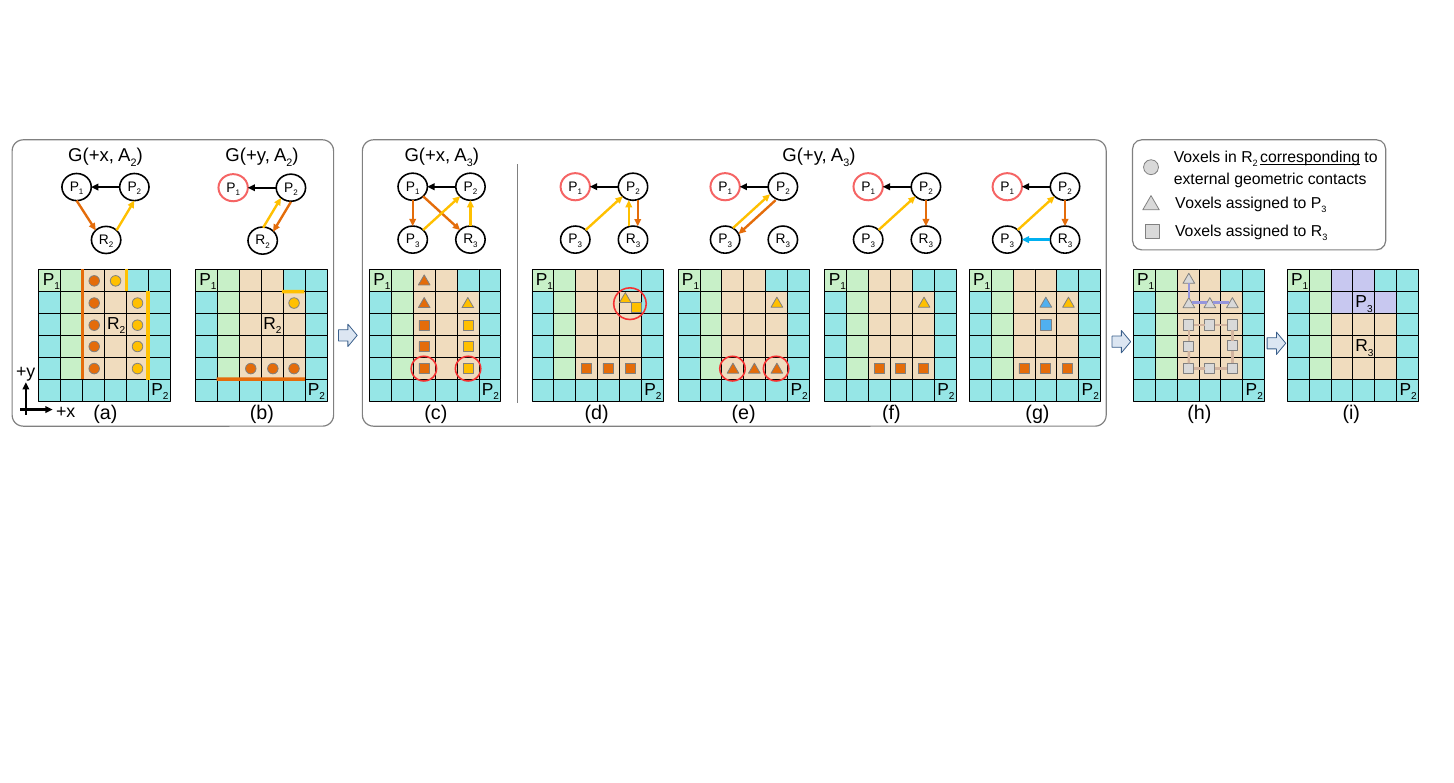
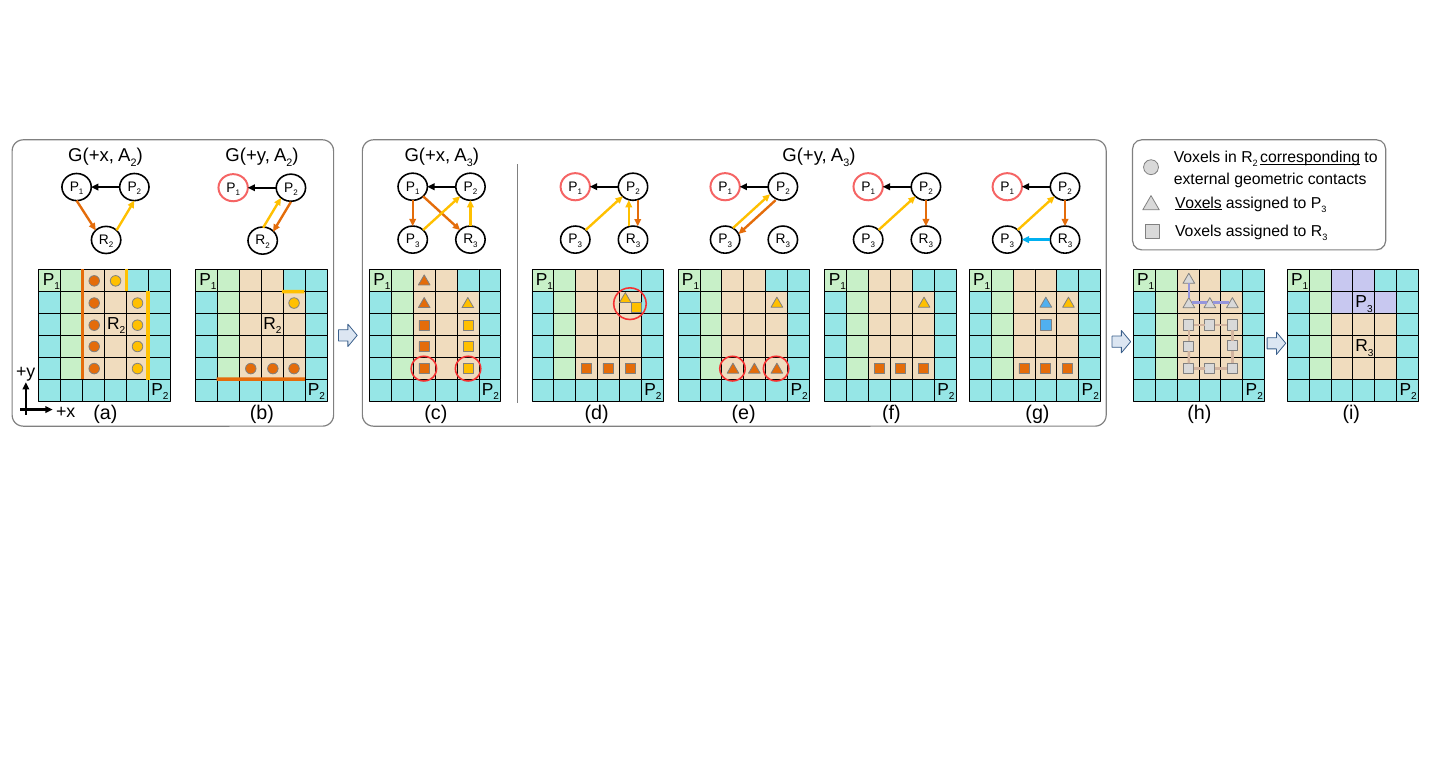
Voxels at (1198, 203) underline: none -> present
